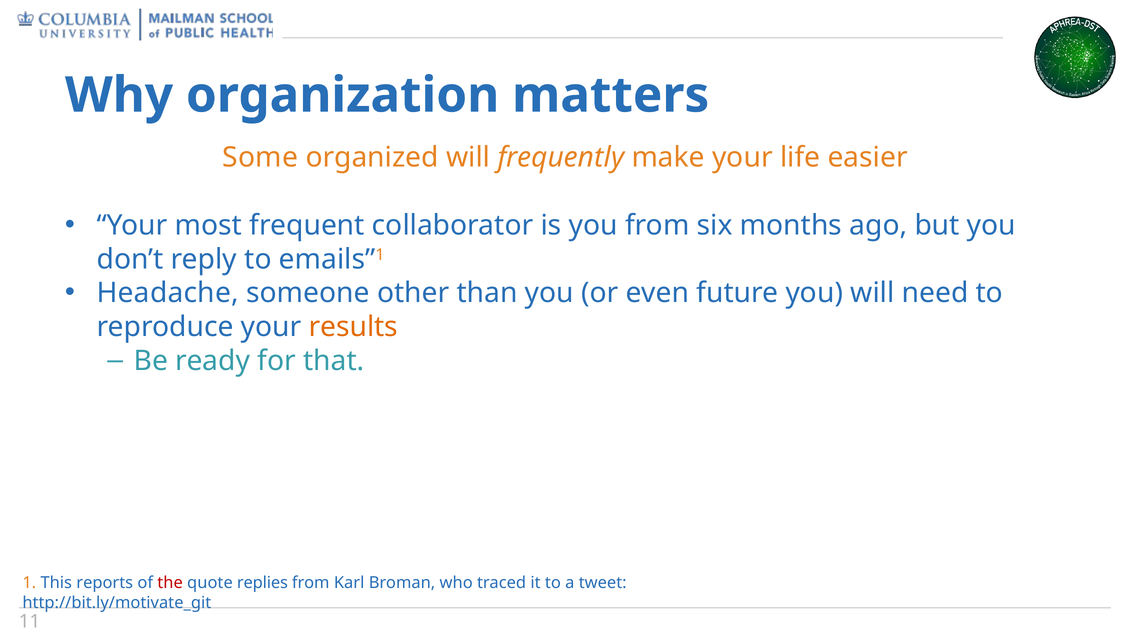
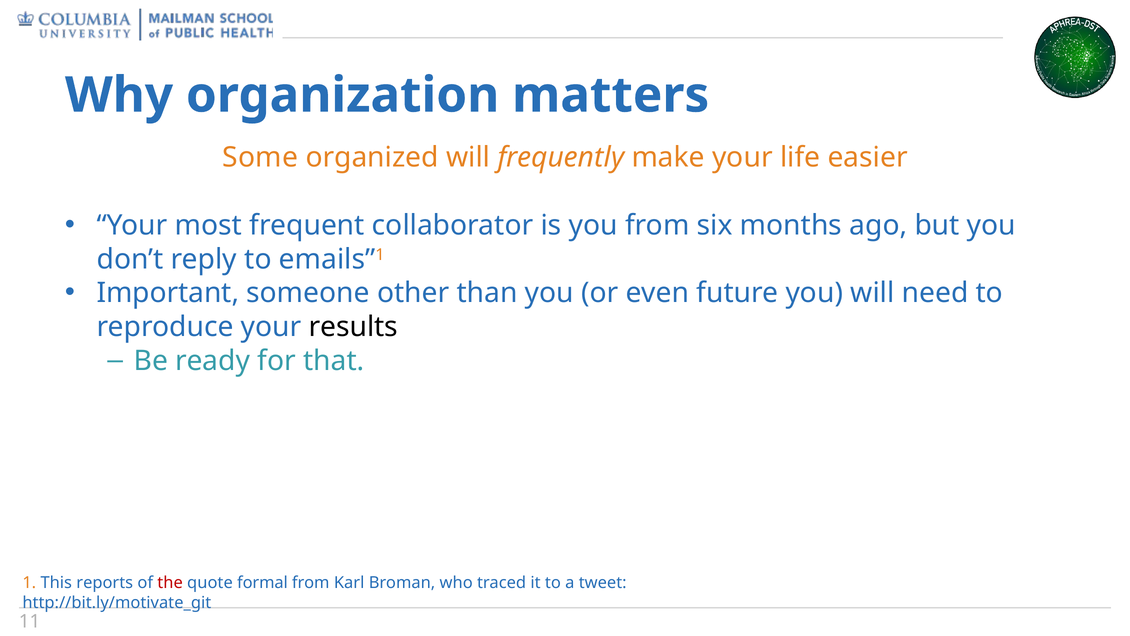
Headache: Headache -> Important
results colour: orange -> black
replies: replies -> formal
